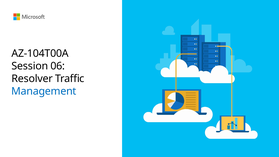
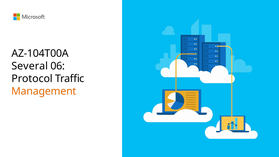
Session: Session -> Several
Resolver: Resolver -> Protocol
Management colour: blue -> orange
